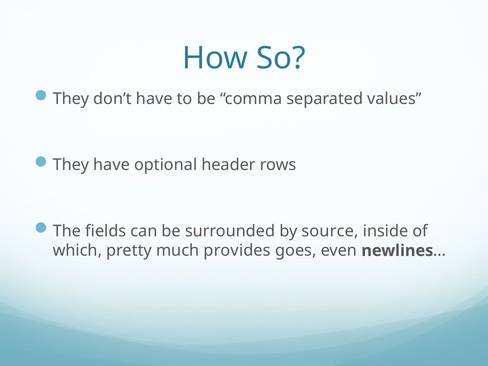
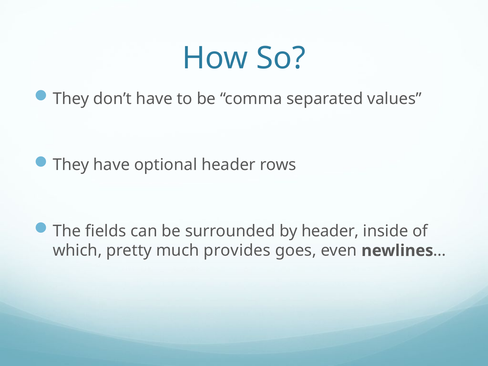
by source: source -> header
